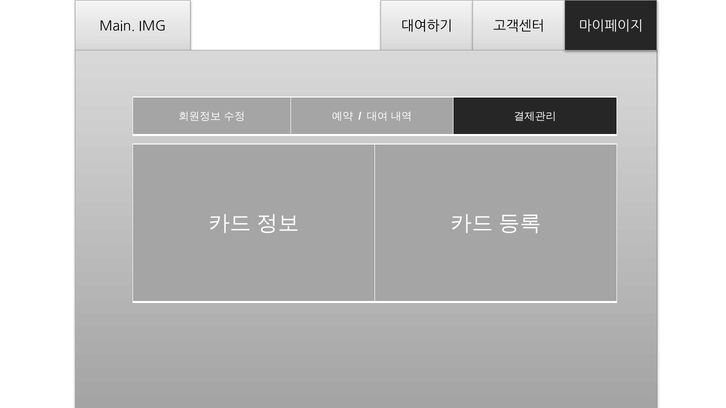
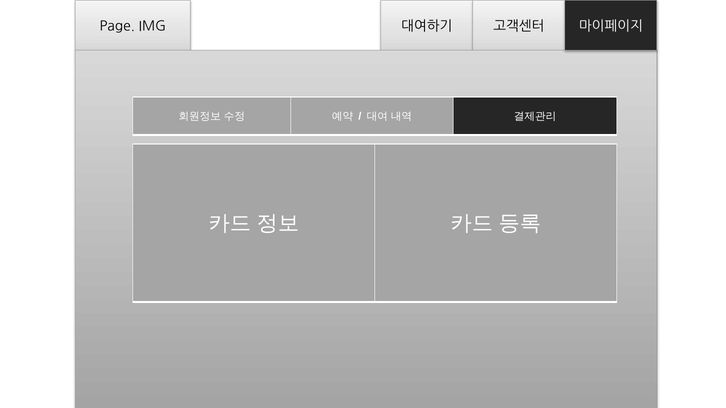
Main: Main -> Page
